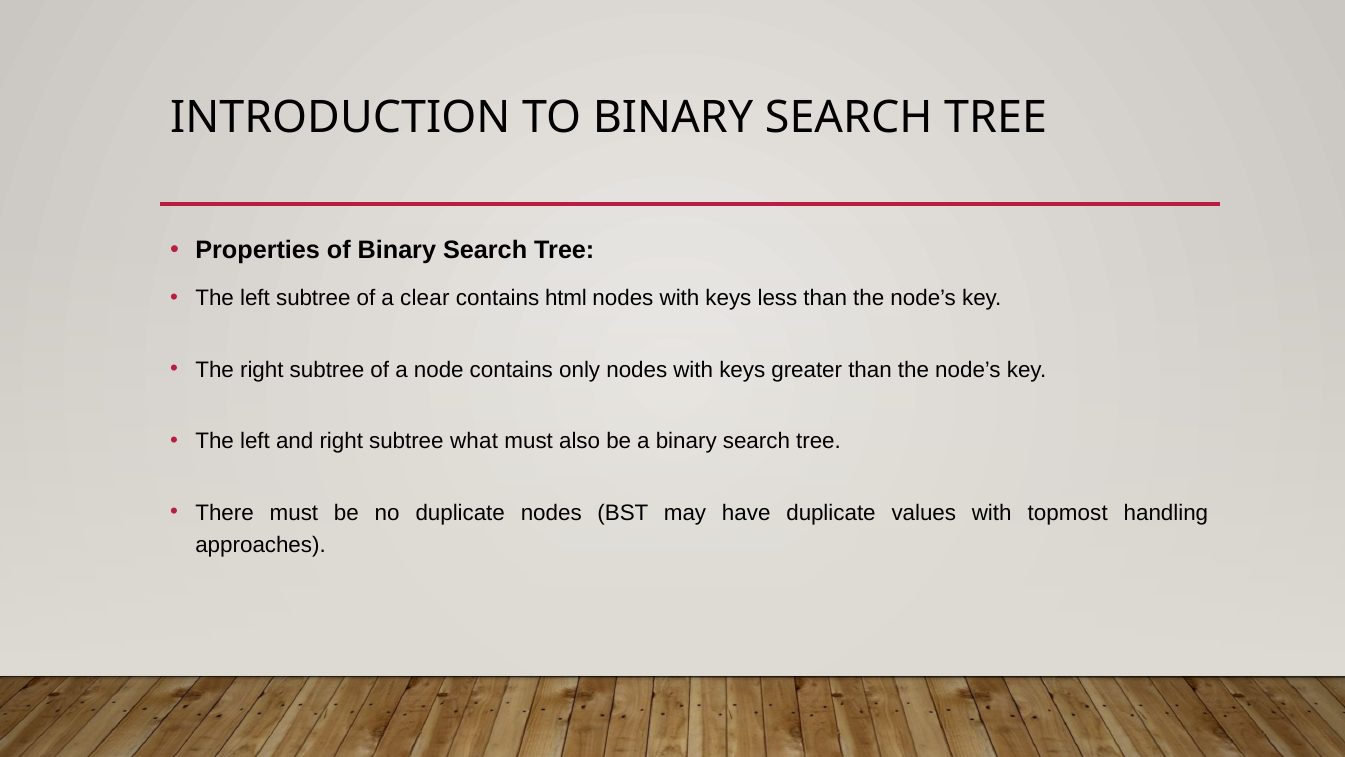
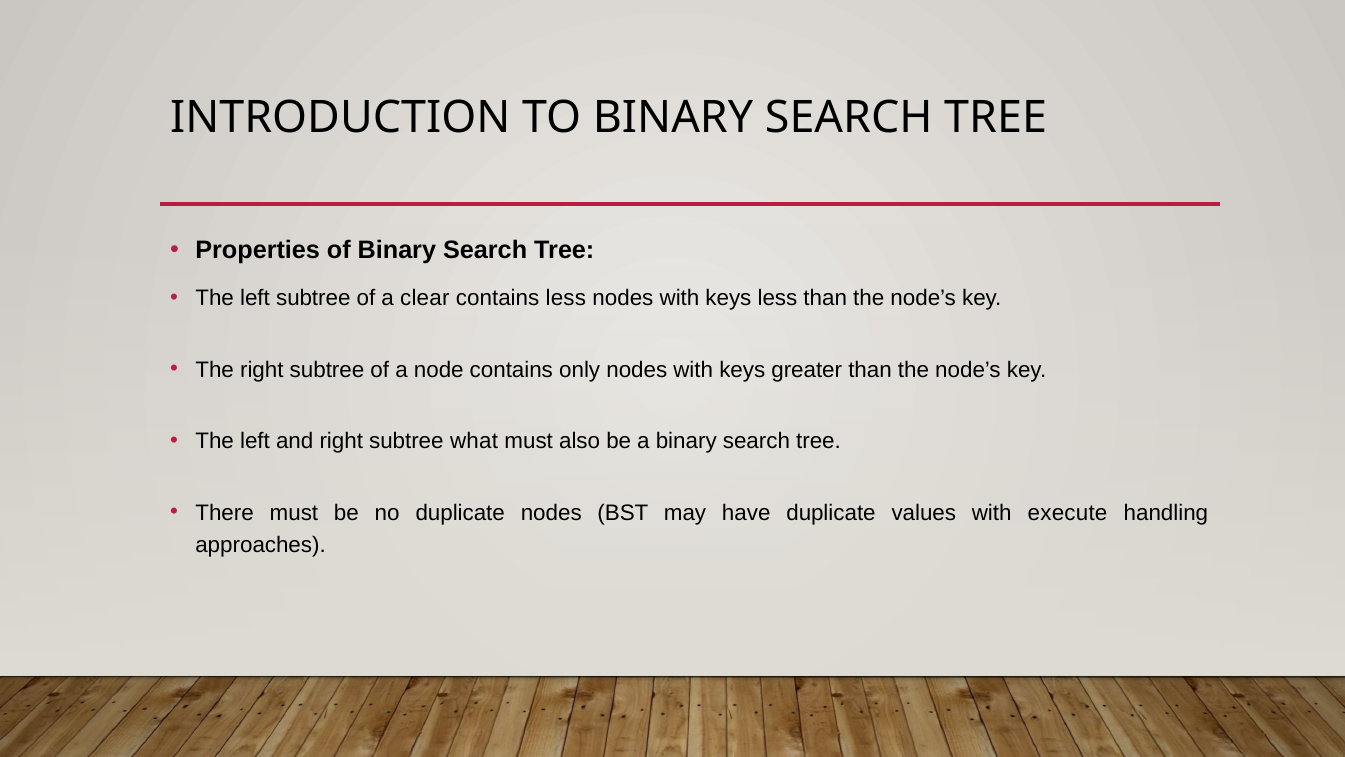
contains html: html -> less
topmost: topmost -> execute
